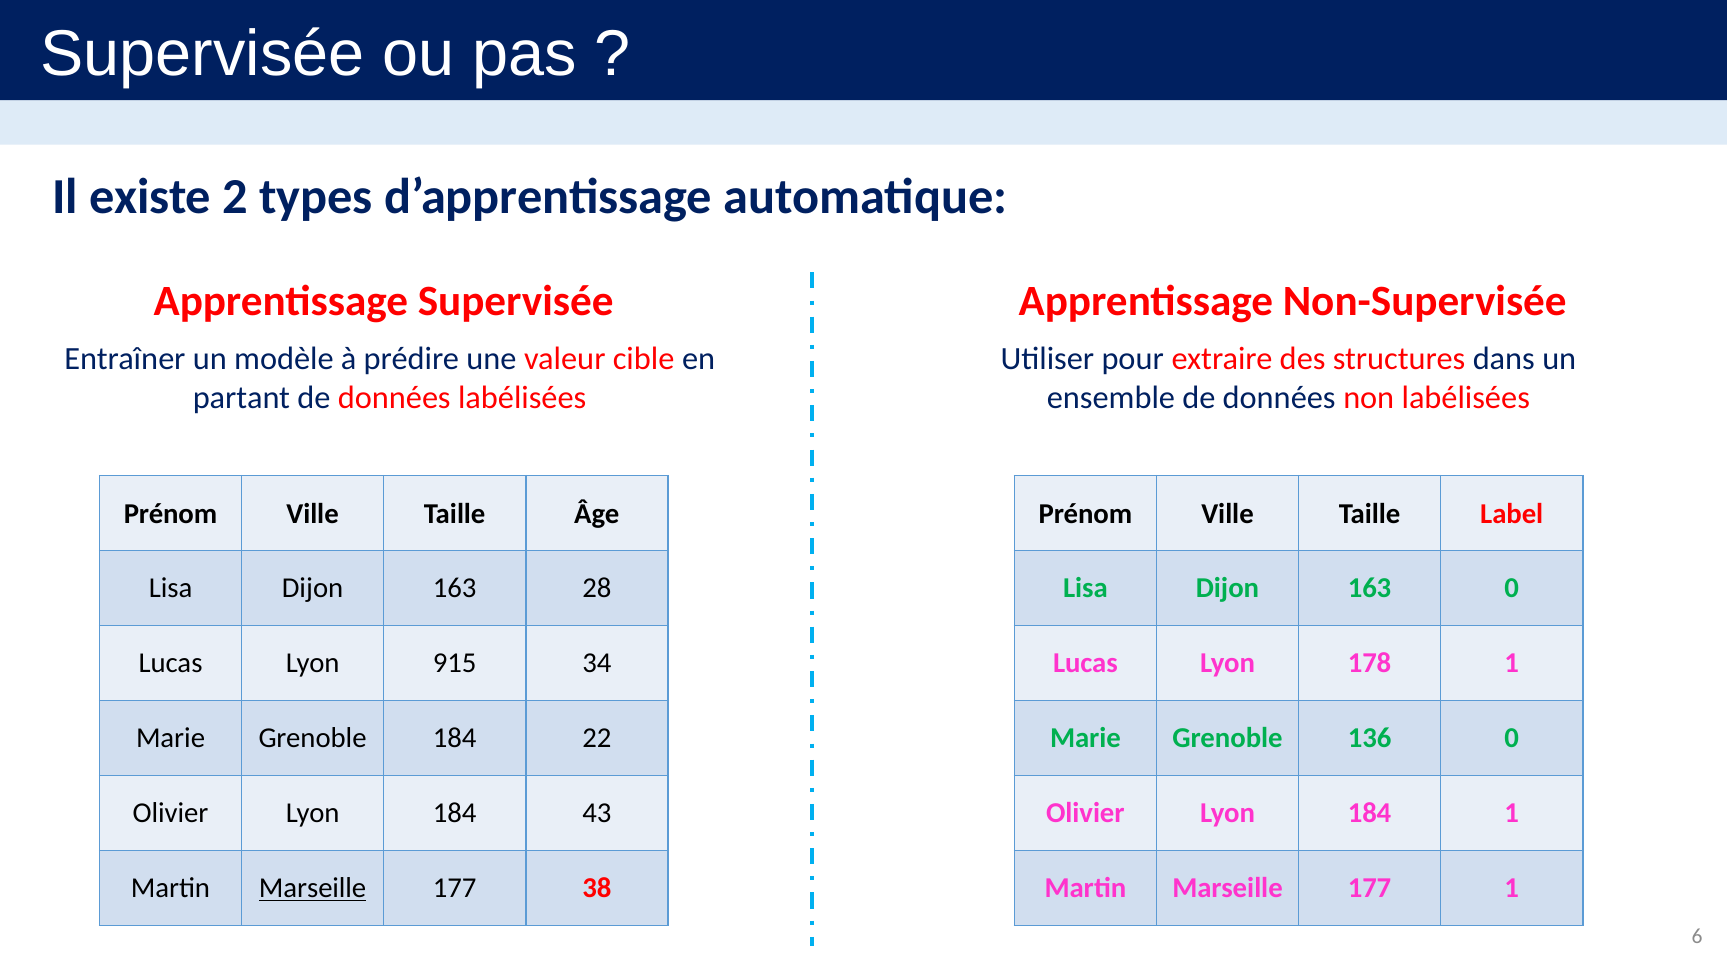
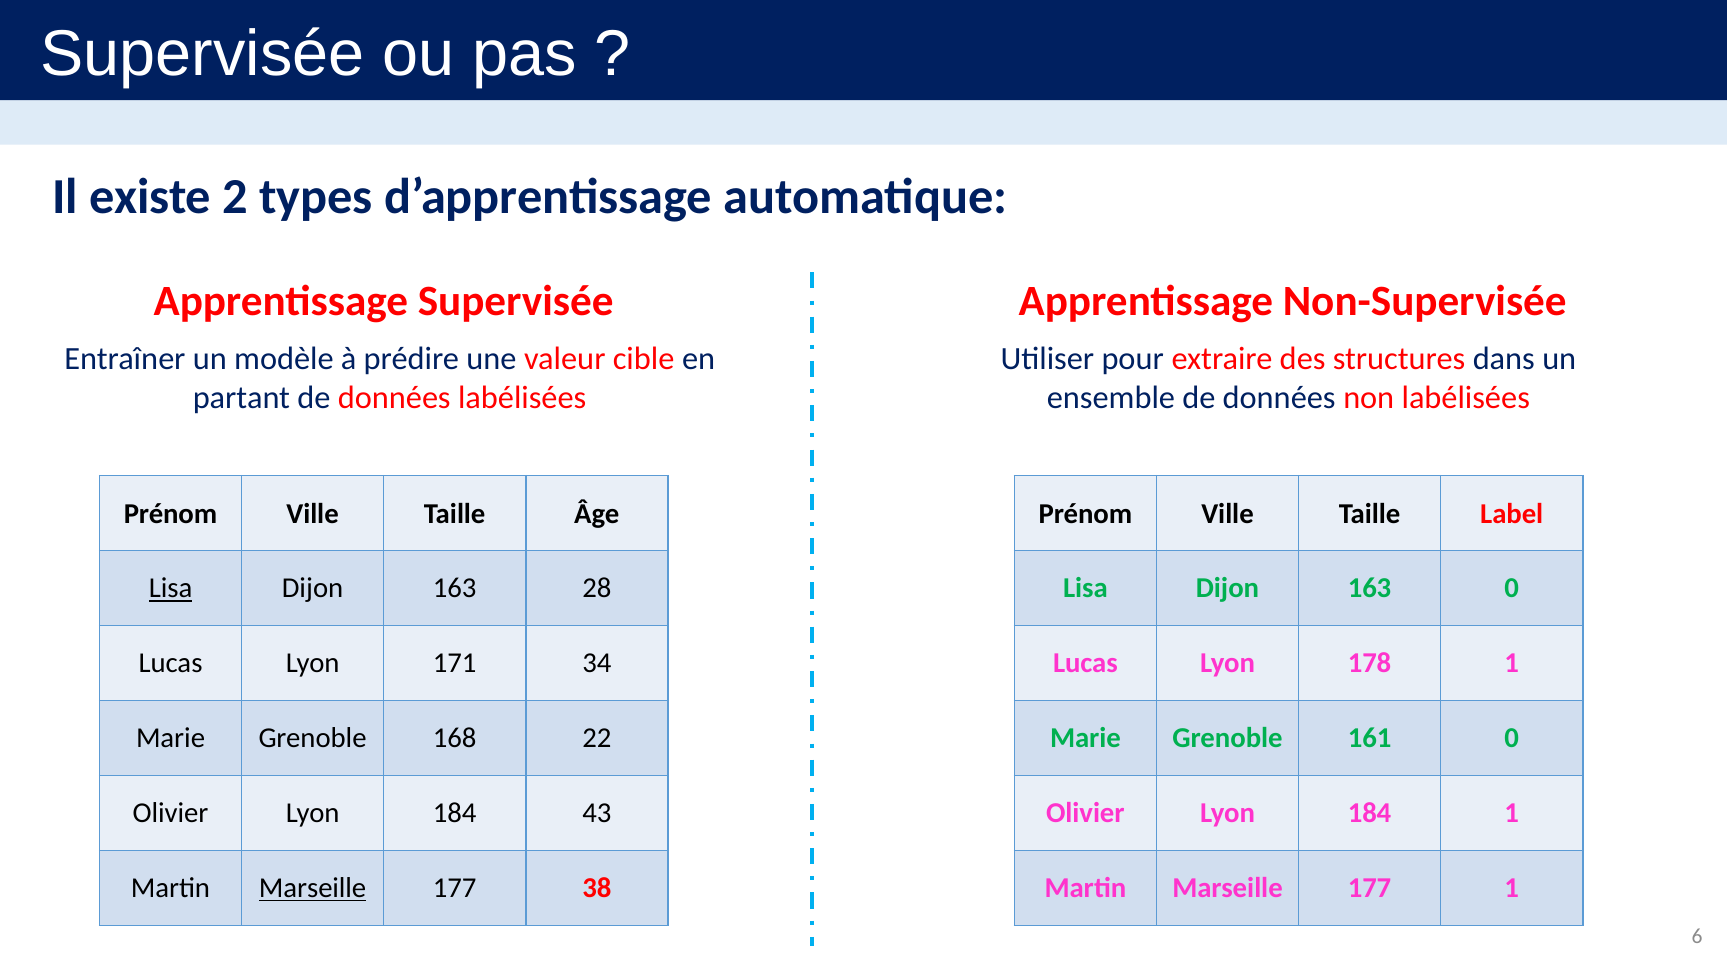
Lisa at (171, 589) underline: none -> present
915: 915 -> 171
Grenoble 184: 184 -> 168
136: 136 -> 161
